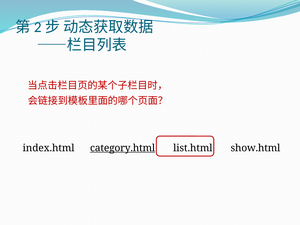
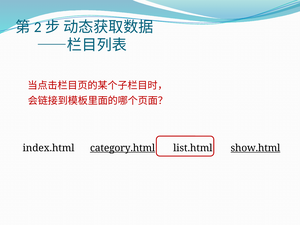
show.html underline: none -> present
